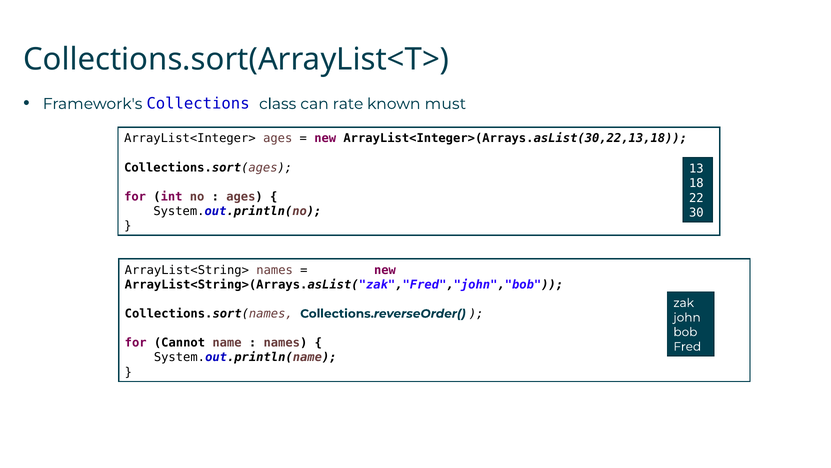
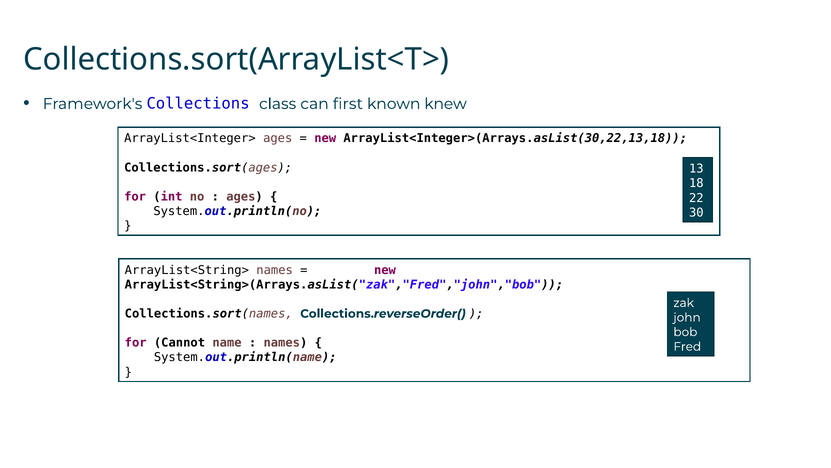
rate: rate -> first
must: must -> knew
